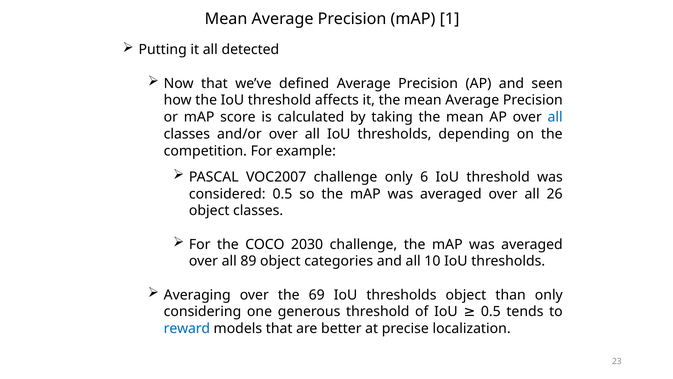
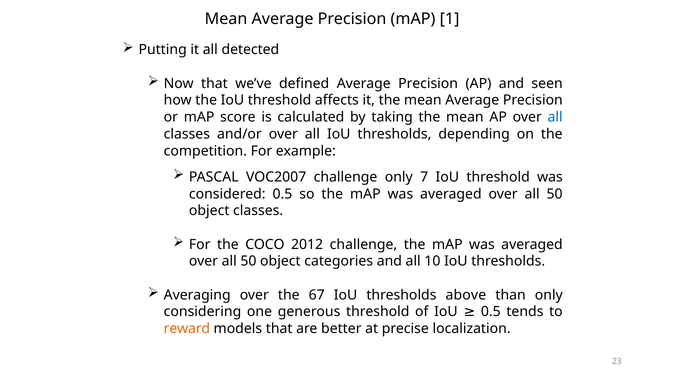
6: 6 -> 7
26 at (555, 194): 26 -> 50
2030: 2030 -> 2012
89 at (248, 261): 89 -> 50
69: 69 -> 67
thresholds object: object -> above
reward colour: blue -> orange
